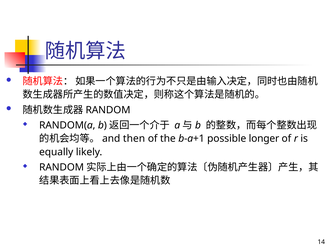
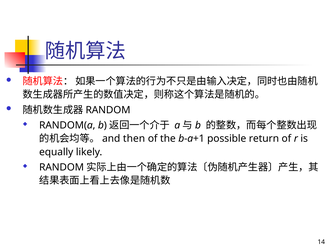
longer: longer -> return
